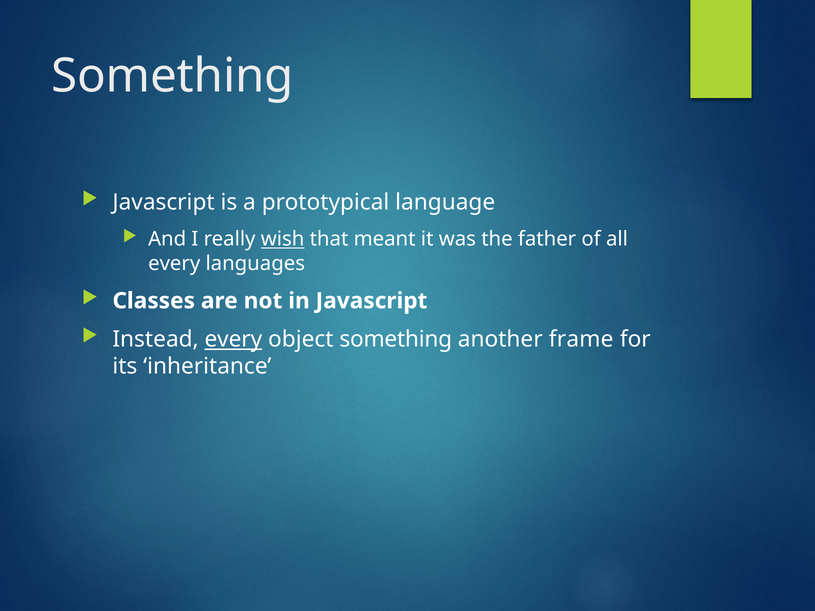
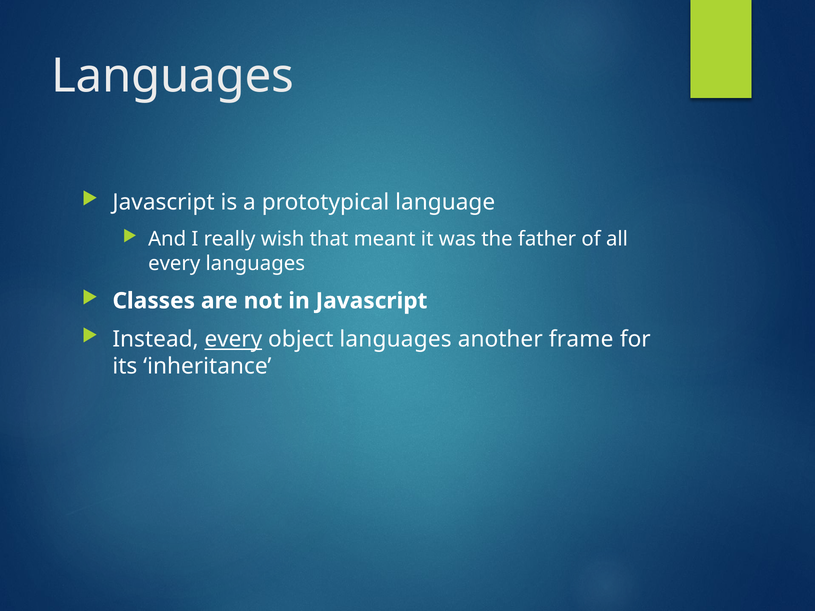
Something at (173, 76): Something -> Languages
wish underline: present -> none
object something: something -> languages
